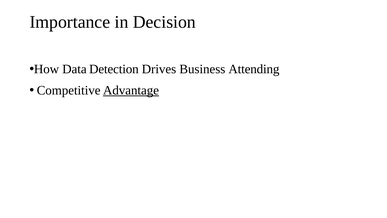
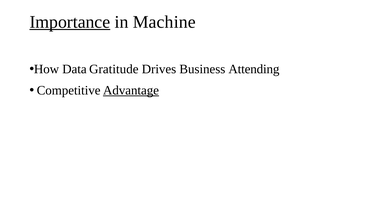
Importance underline: none -> present
Decision: Decision -> Machine
Detection: Detection -> Gratitude
